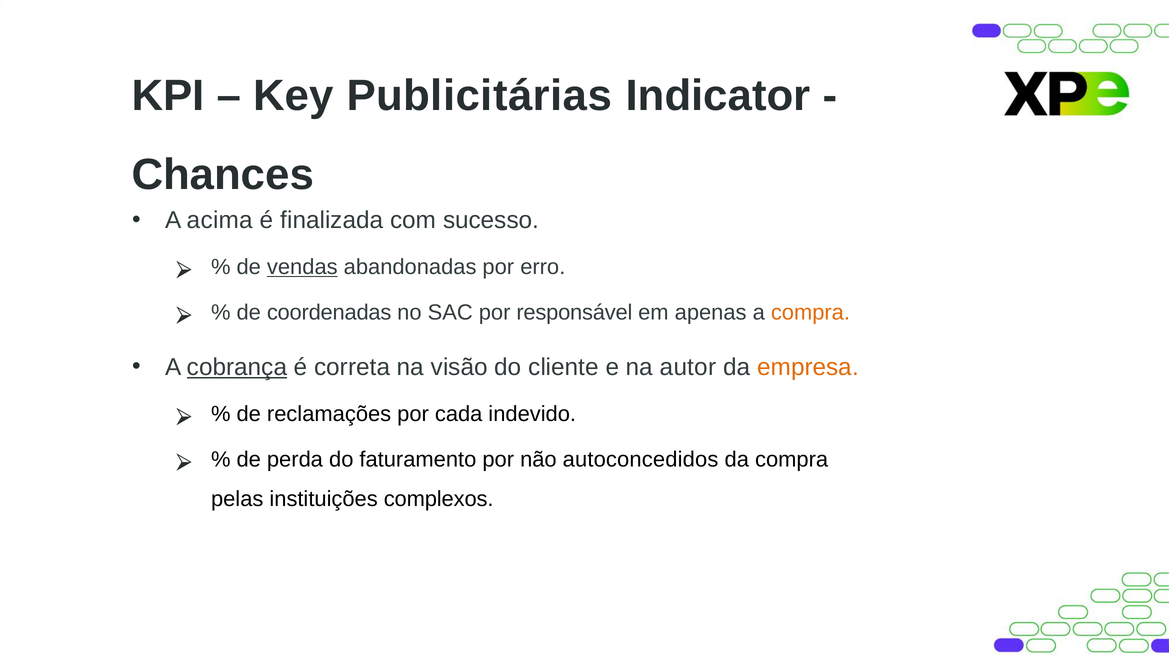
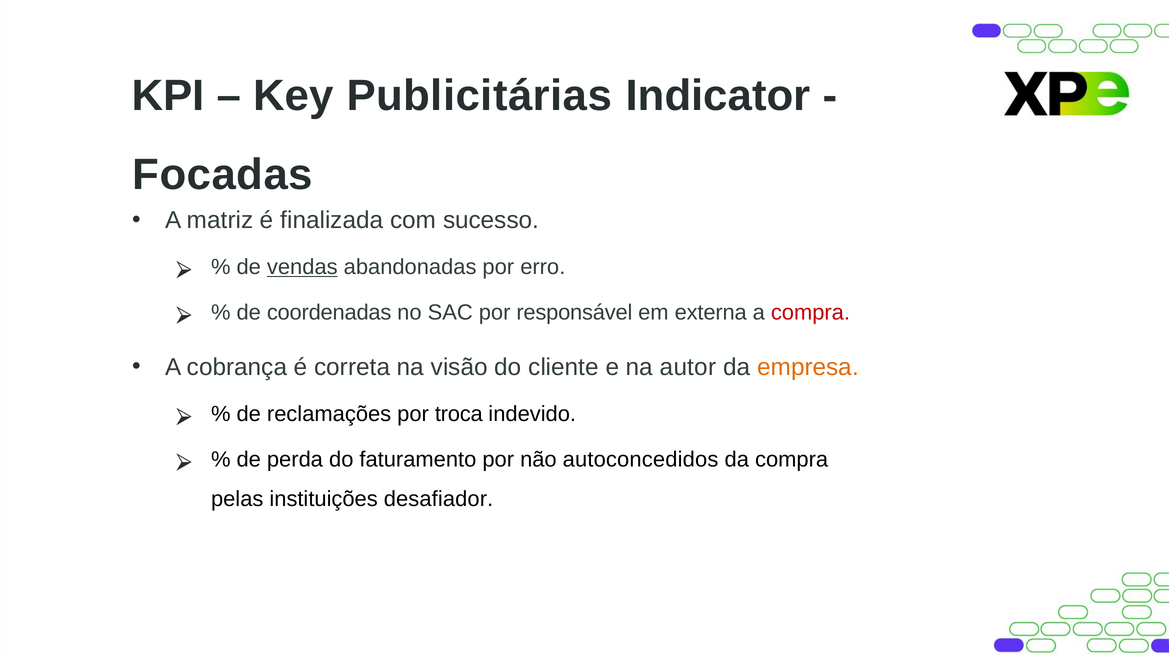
Chances: Chances -> Focadas
acima: acima -> matriz
apenas: apenas -> externa
compra at (810, 313) colour: orange -> red
cobrança underline: present -> none
cada: cada -> troca
complexos: complexos -> desafiador
